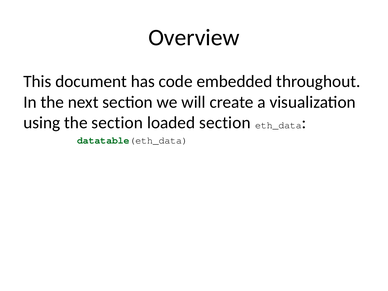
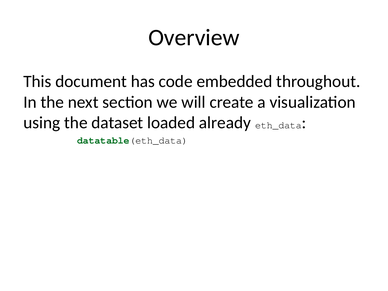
the section: section -> dataset
loaded section: section -> already
